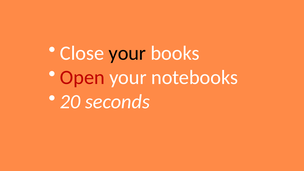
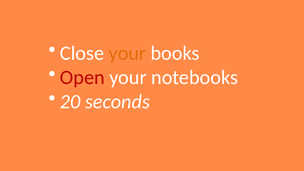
your at (127, 53) colour: black -> orange
